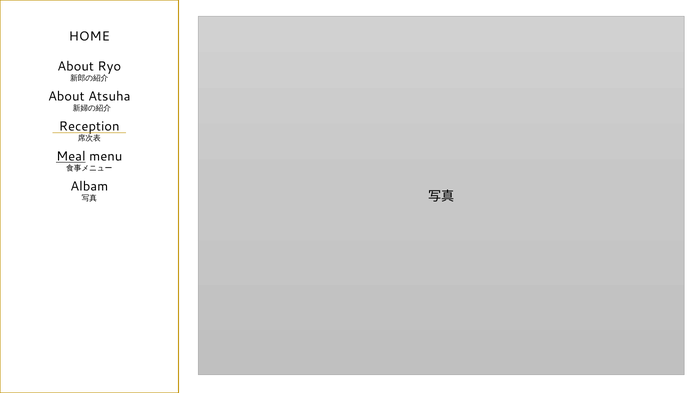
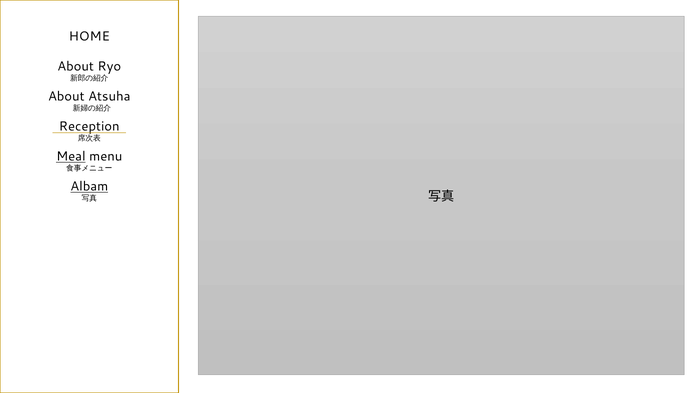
Albam underline: none -> present
